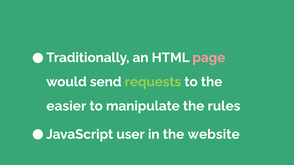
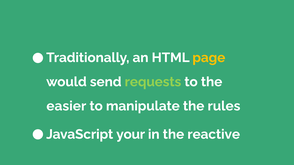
page colour: pink -> yellow
user: user -> your
website: website -> reactive
